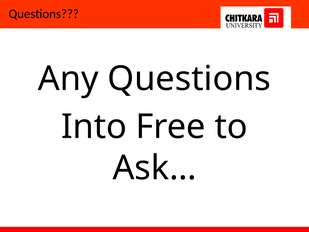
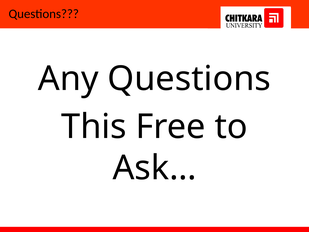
Into: Into -> This
